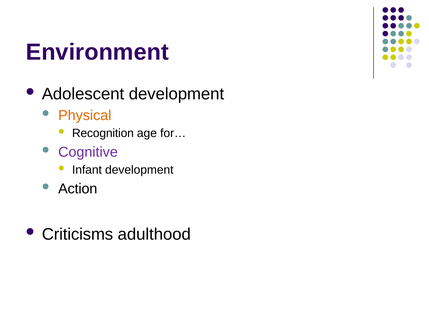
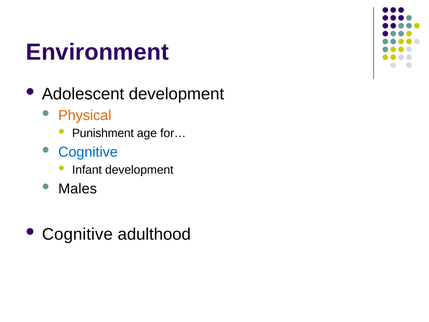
Recognition: Recognition -> Punishment
Cognitive at (88, 152) colour: purple -> blue
Action: Action -> Males
Criticisms at (78, 234): Criticisms -> Cognitive
